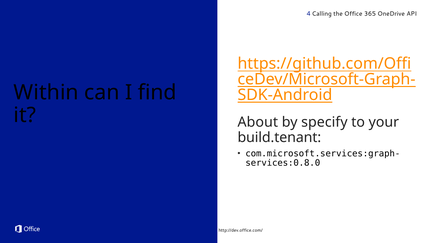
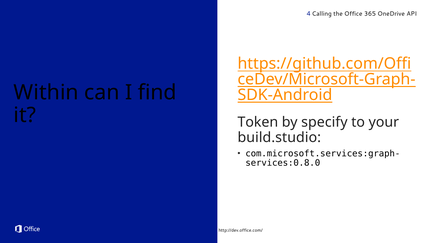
About: About -> Token
build.tenant: build.tenant -> build.studio
